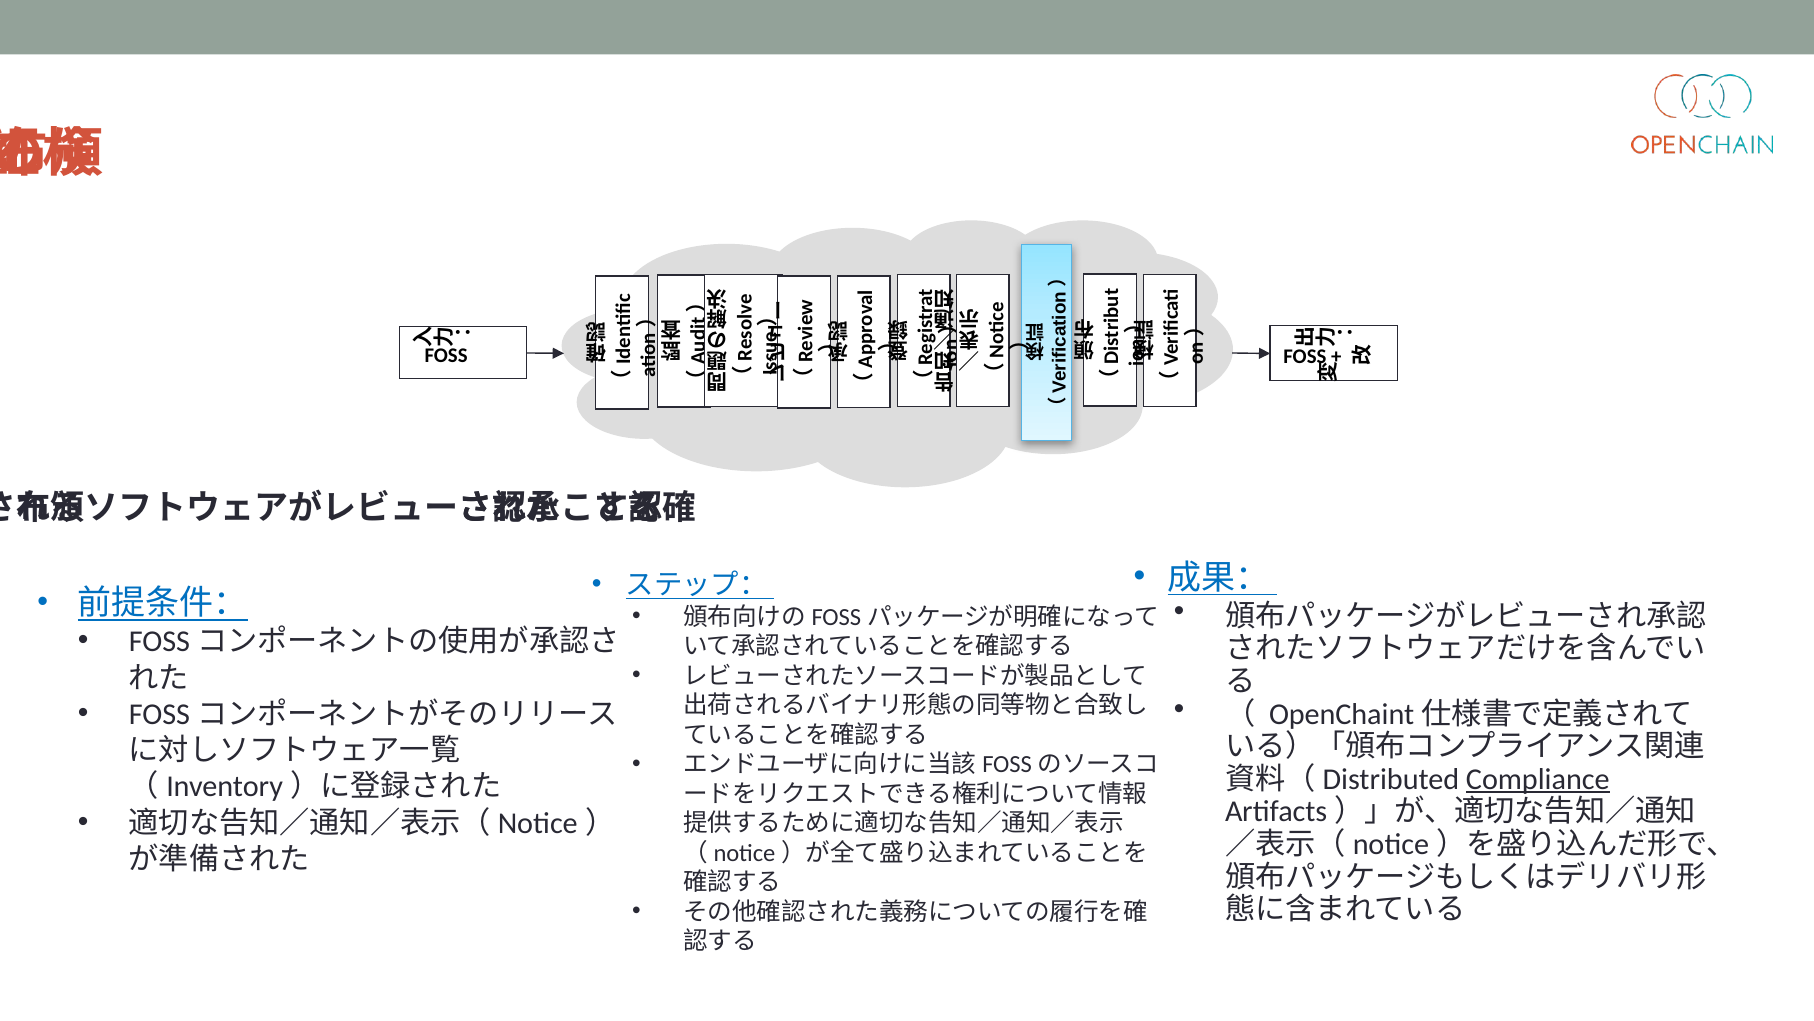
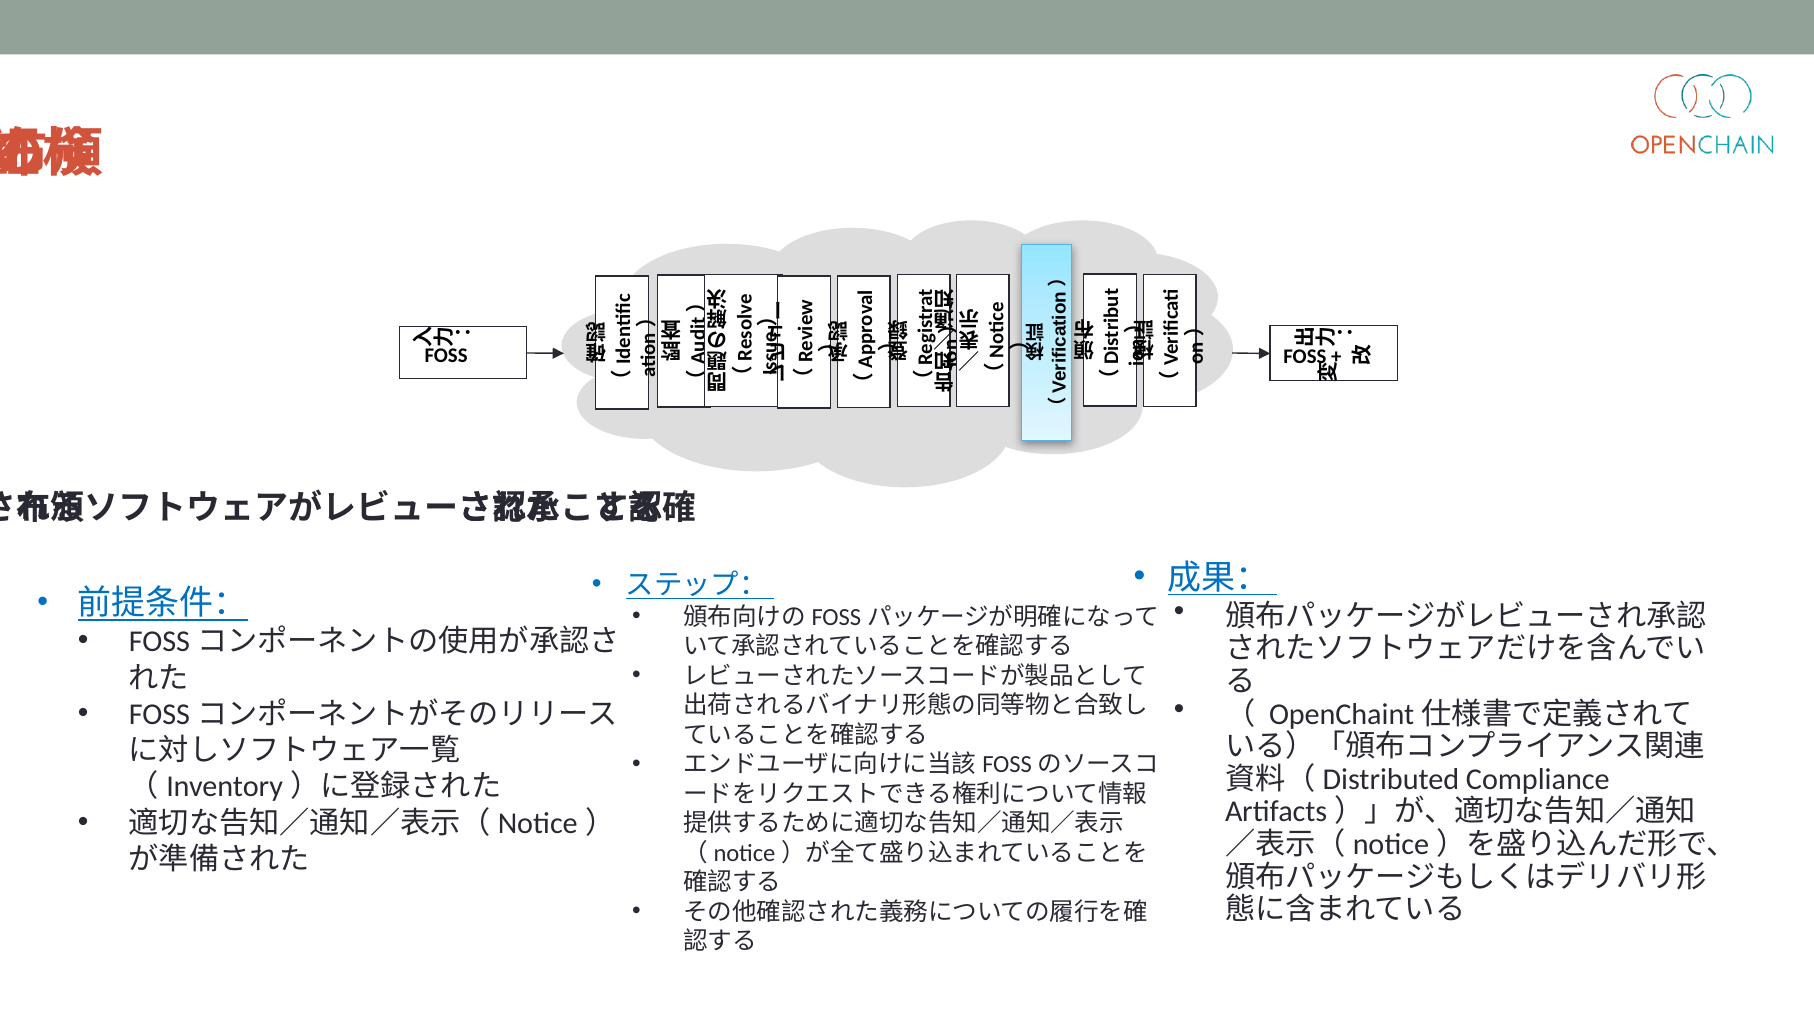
Compliance underline: present -> none
